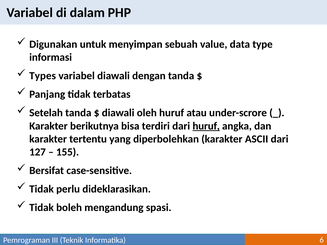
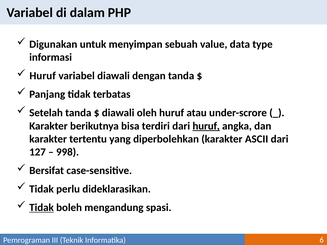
Types at (43, 76): Types -> Huruf
155: 155 -> 998
Tidak at (42, 208) underline: none -> present
